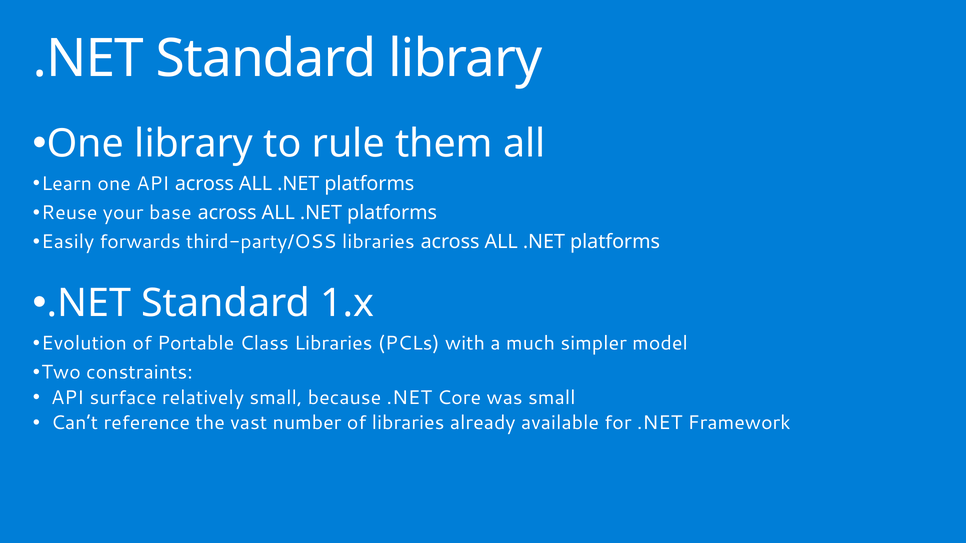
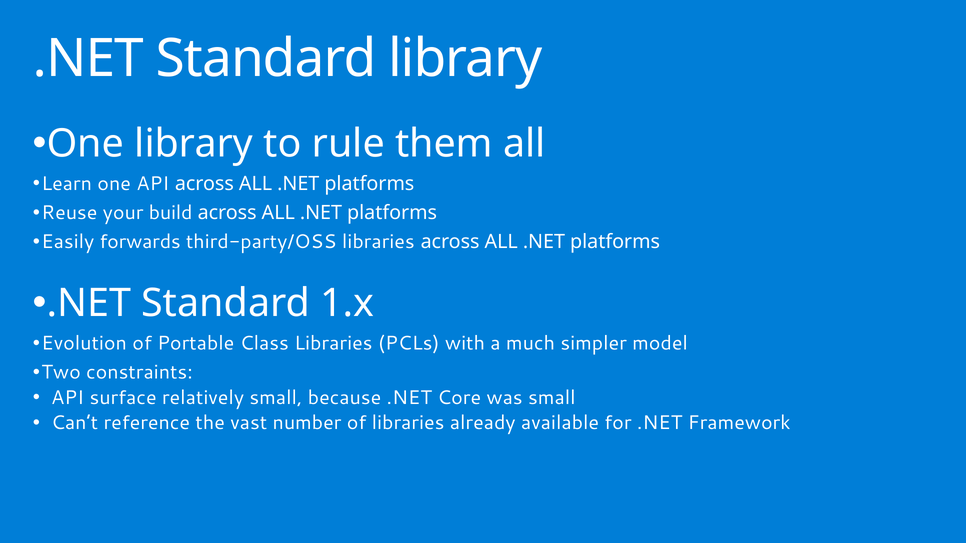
base: base -> build
